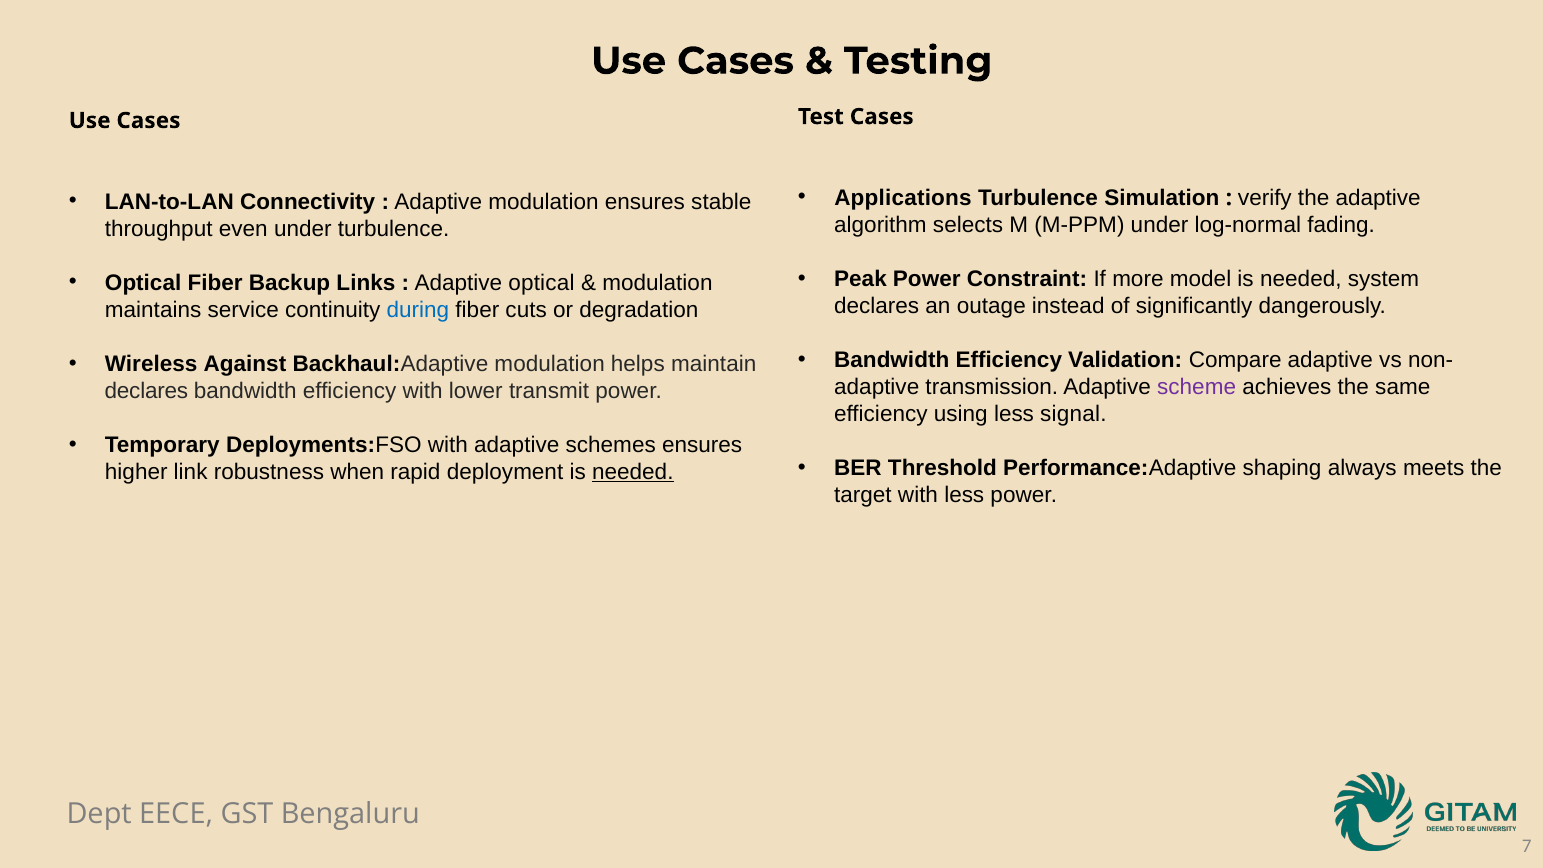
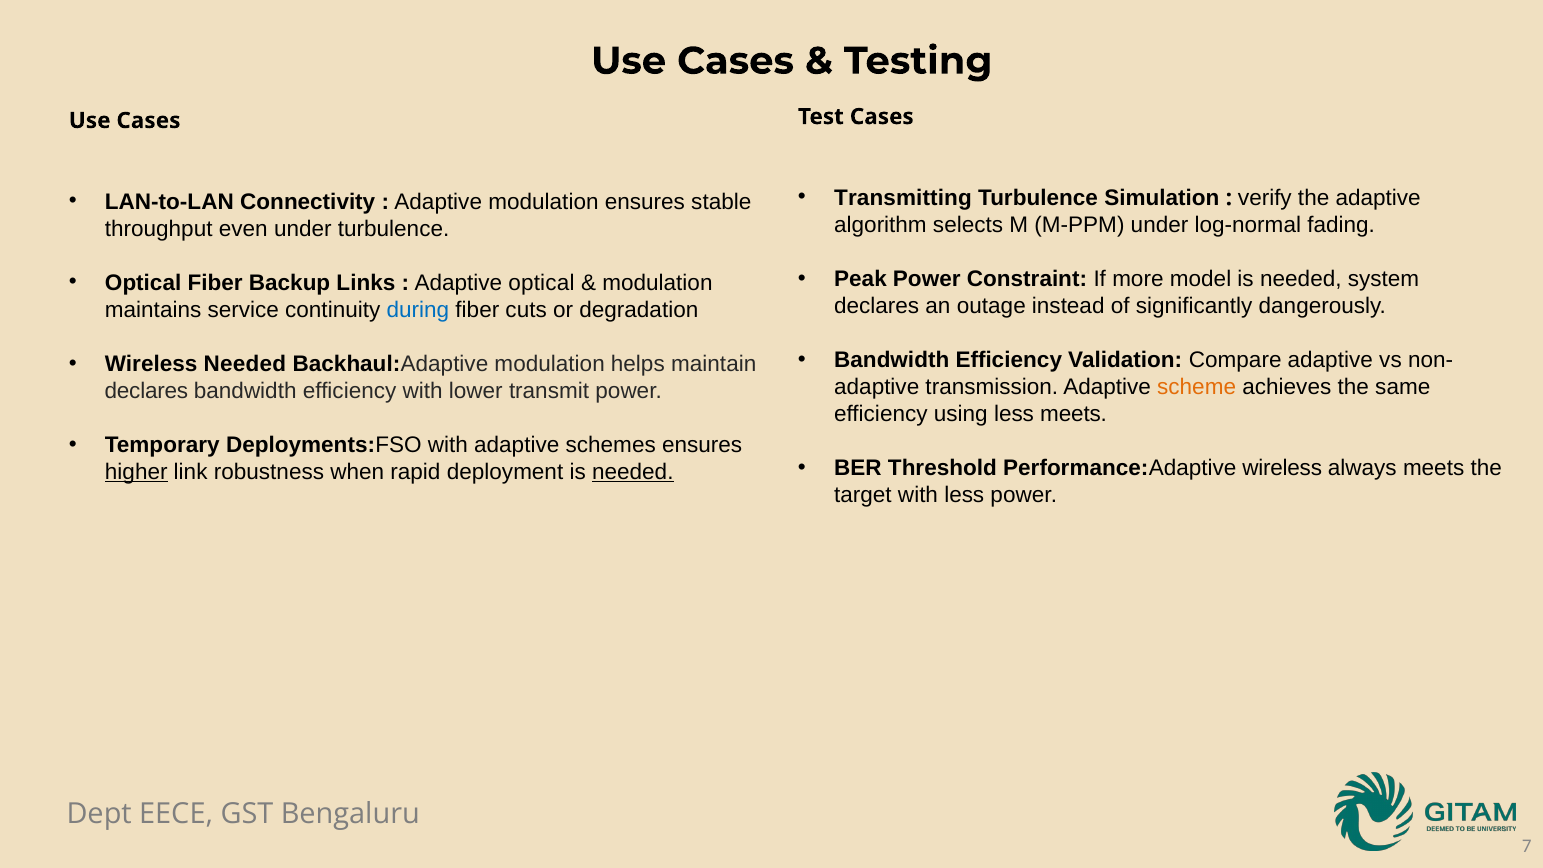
Applications: Applications -> Transmitting
Wireless Against: Against -> Needed
scheme colour: purple -> orange
less signal: signal -> meets
Performance:Adaptive shaping: shaping -> wireless
higher underline: none -> present
